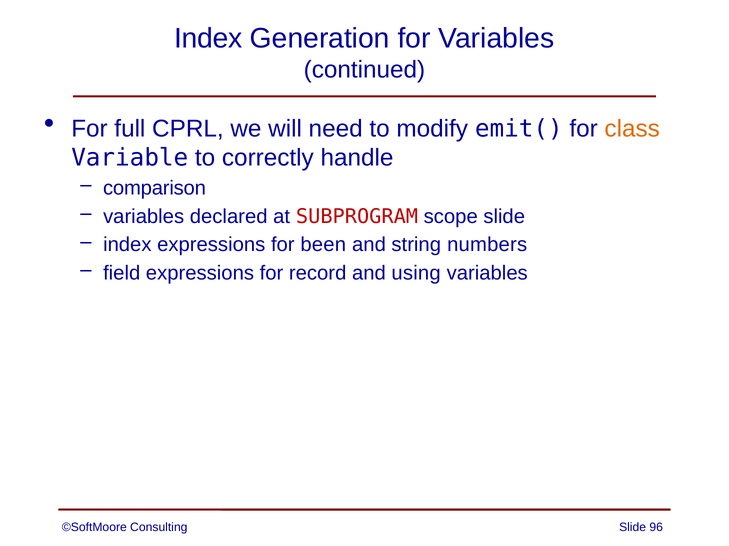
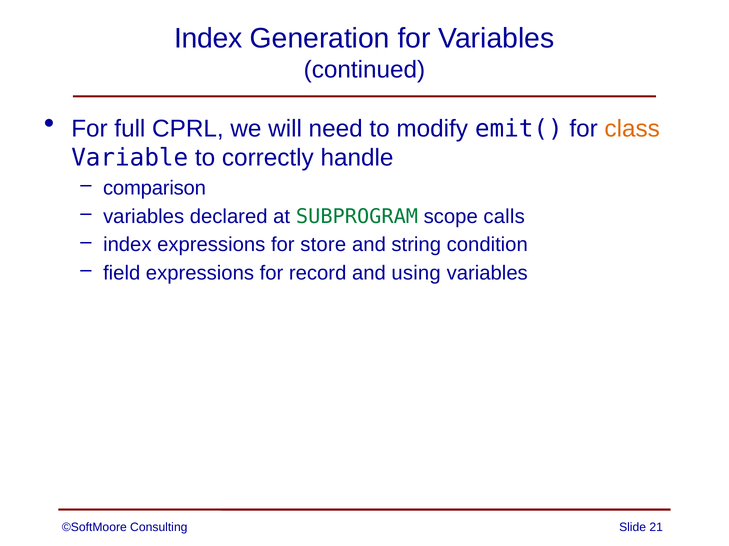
SUBPROGRAM colour: red -> green
scope slide: slide -> calls
been: been -> store
numbers: numbers -> condition
96: 96 -> 21
